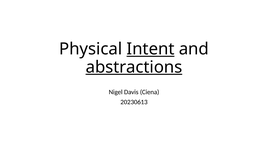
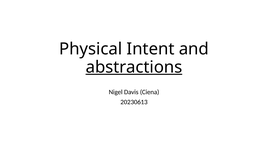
Intent underline: present -> none
